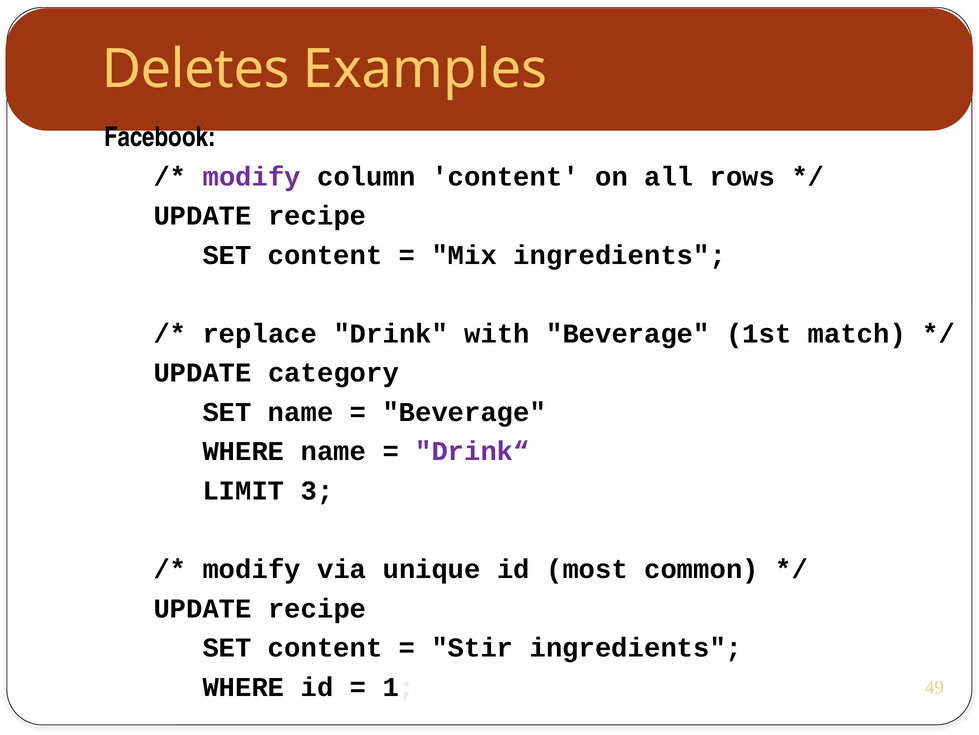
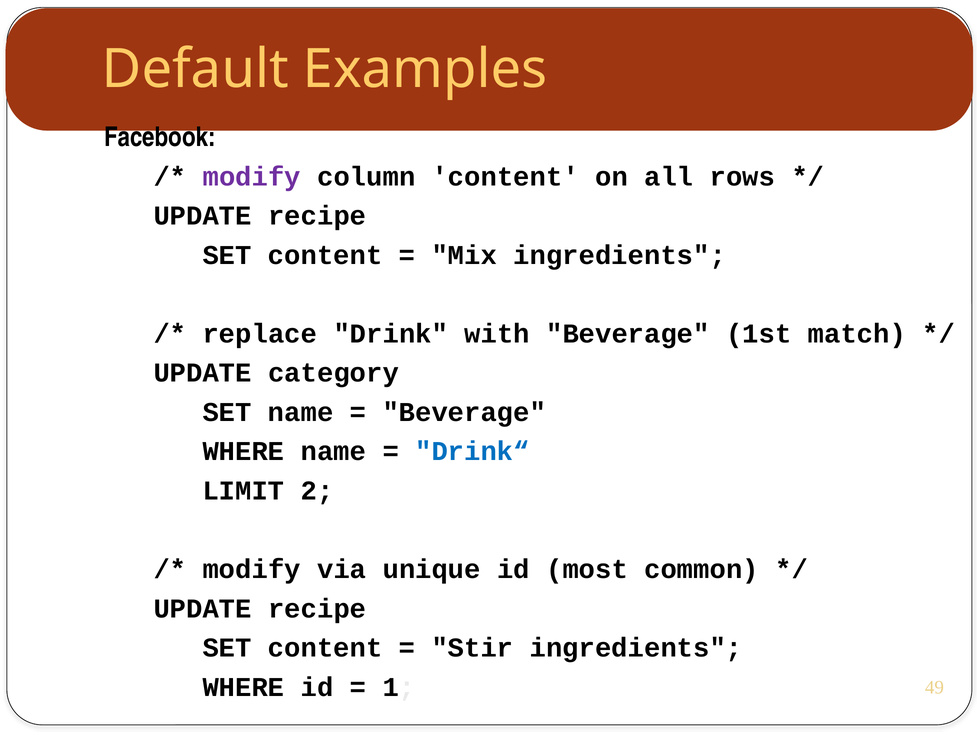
Deletes: Deletes -> Default
Drink“ colour: purple -> blue
3: 3 -> 2
